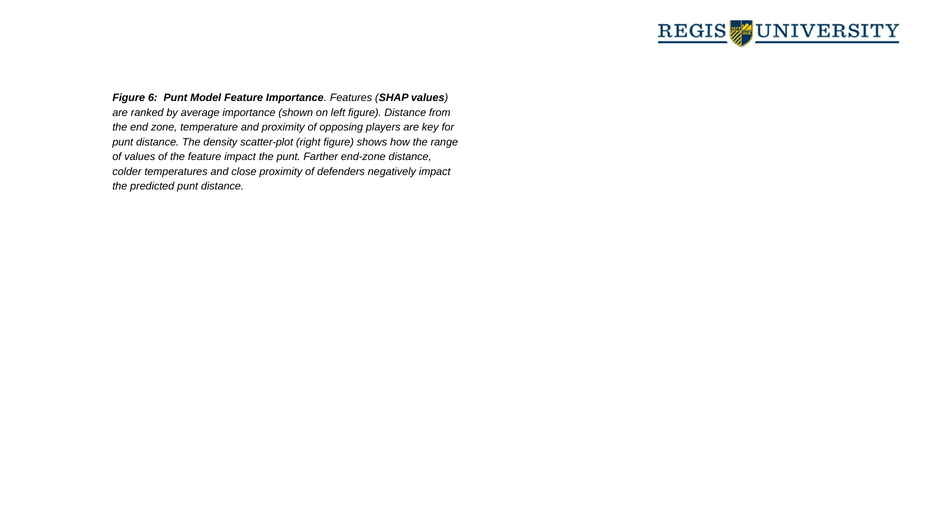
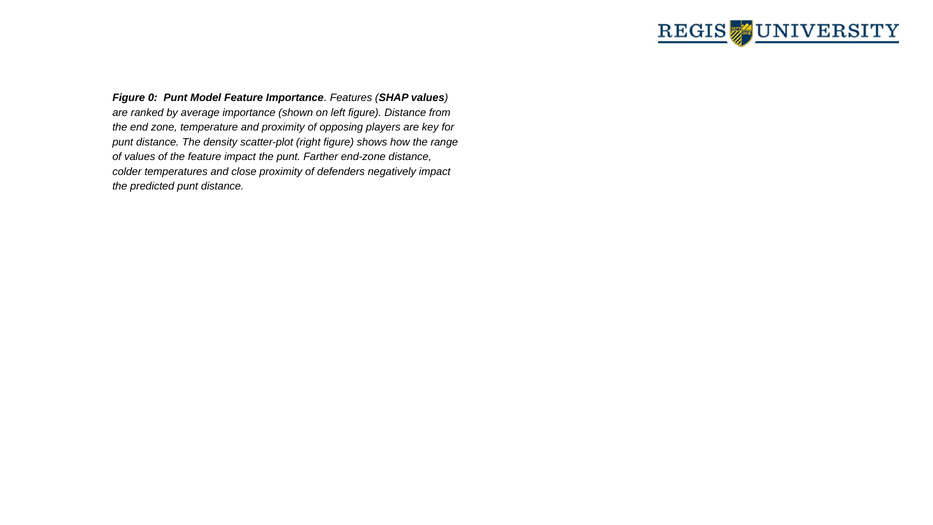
6: 6 -> 0
